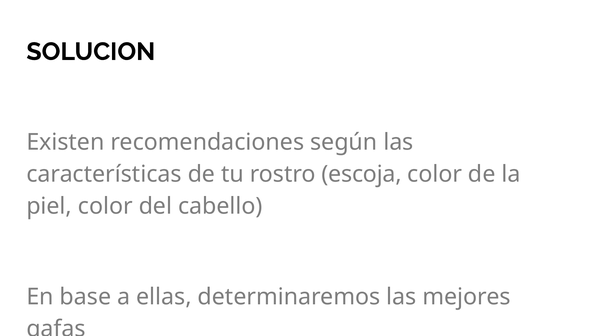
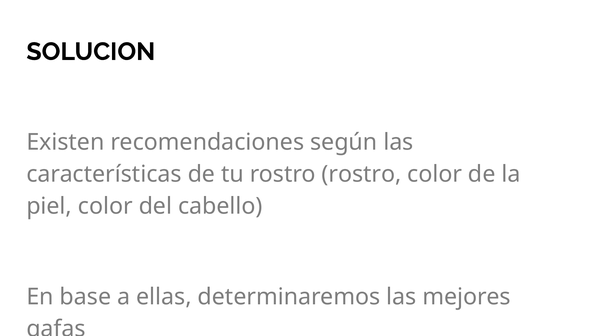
rostro escoja: escoja -> rostro
